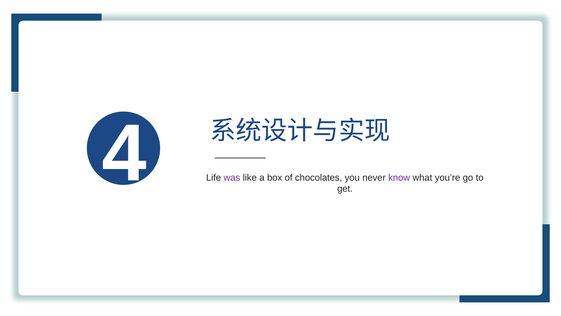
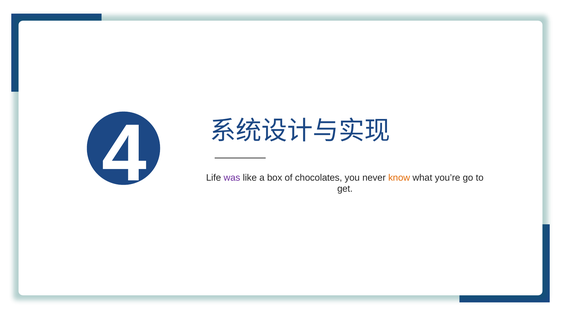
know colour: purple -> orange
